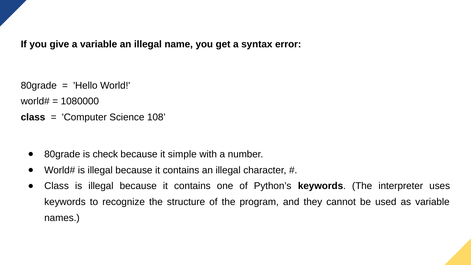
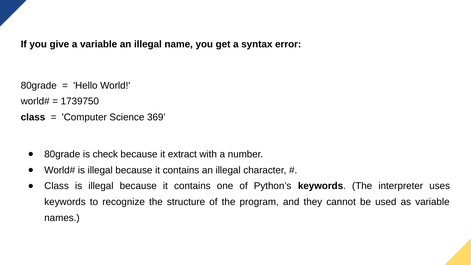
1080000: 1080000 -> 1739750
108: 108 -> 369
simple: simple -> extract
